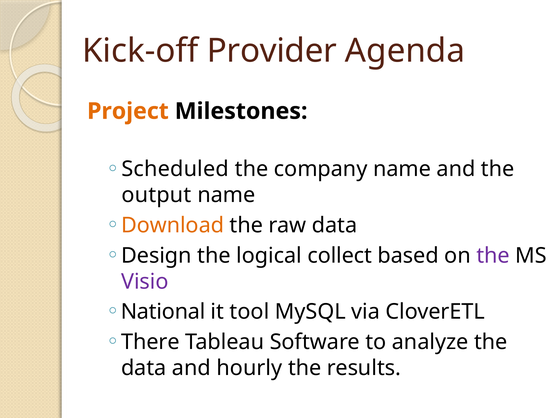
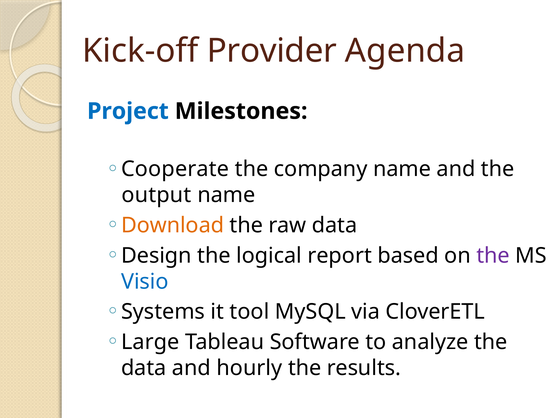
Project colour: orange -> blue
Scheduled: Scheduled -> Cooperate
collect: collect -> report
Visio colour: purple -> blue
National: National -> Systems
There: There -> Large
